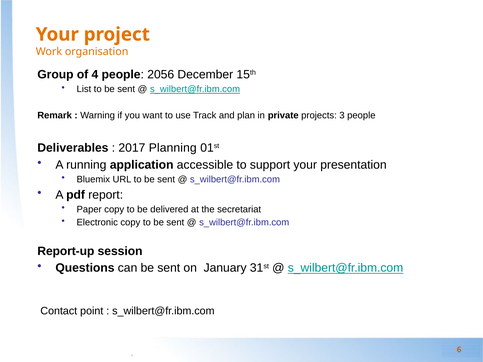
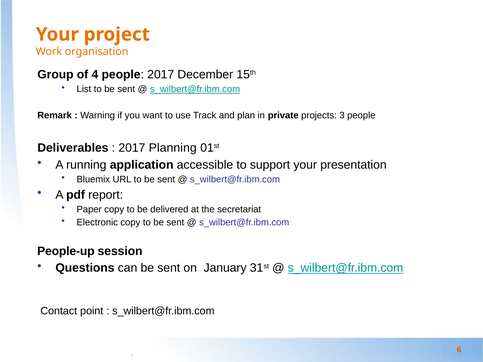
people 2056: 2056 -> 2017
Report-up: Report-up -> People-up
